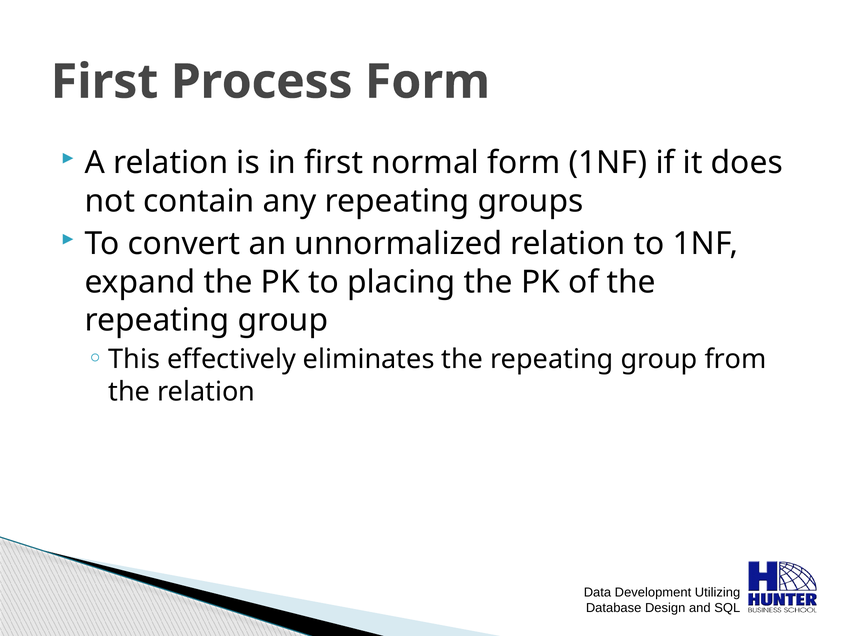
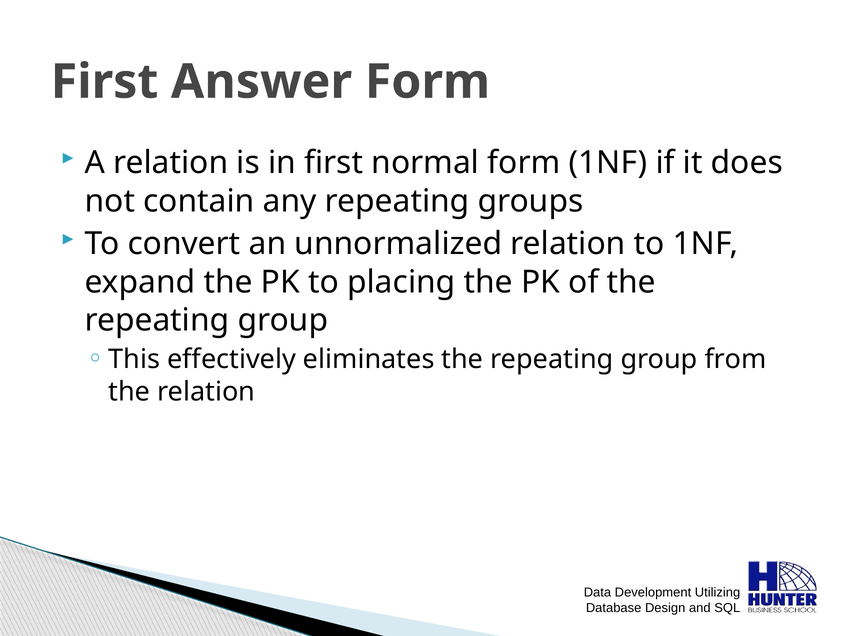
Process: Process -> Answer
